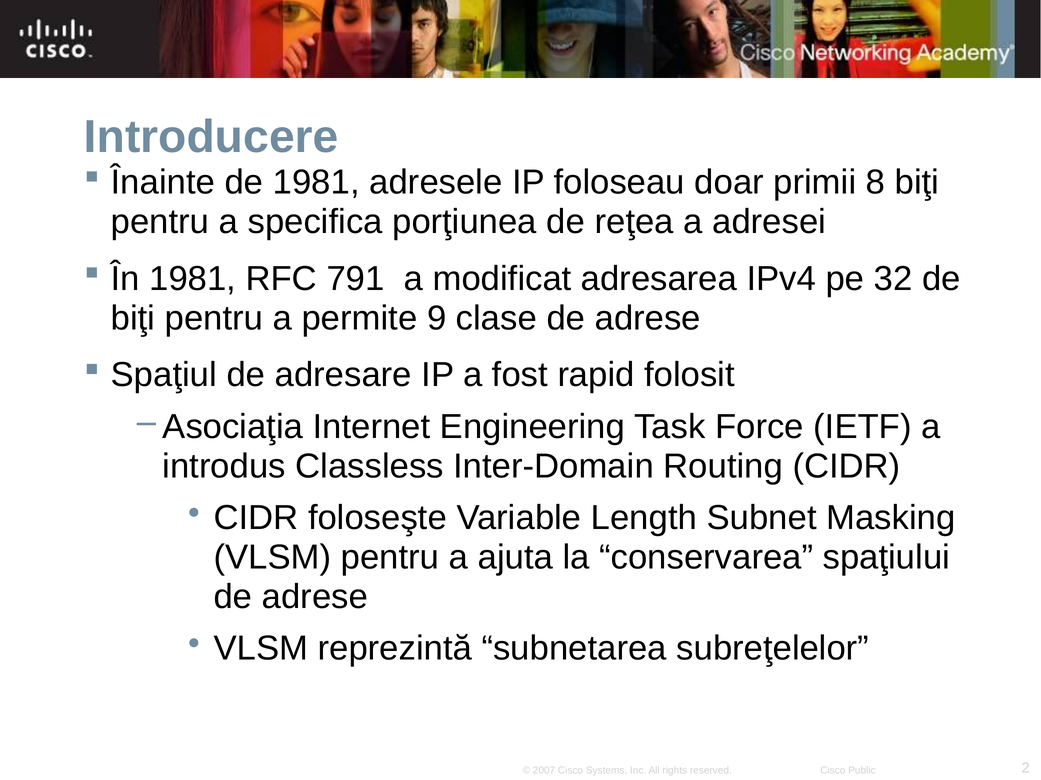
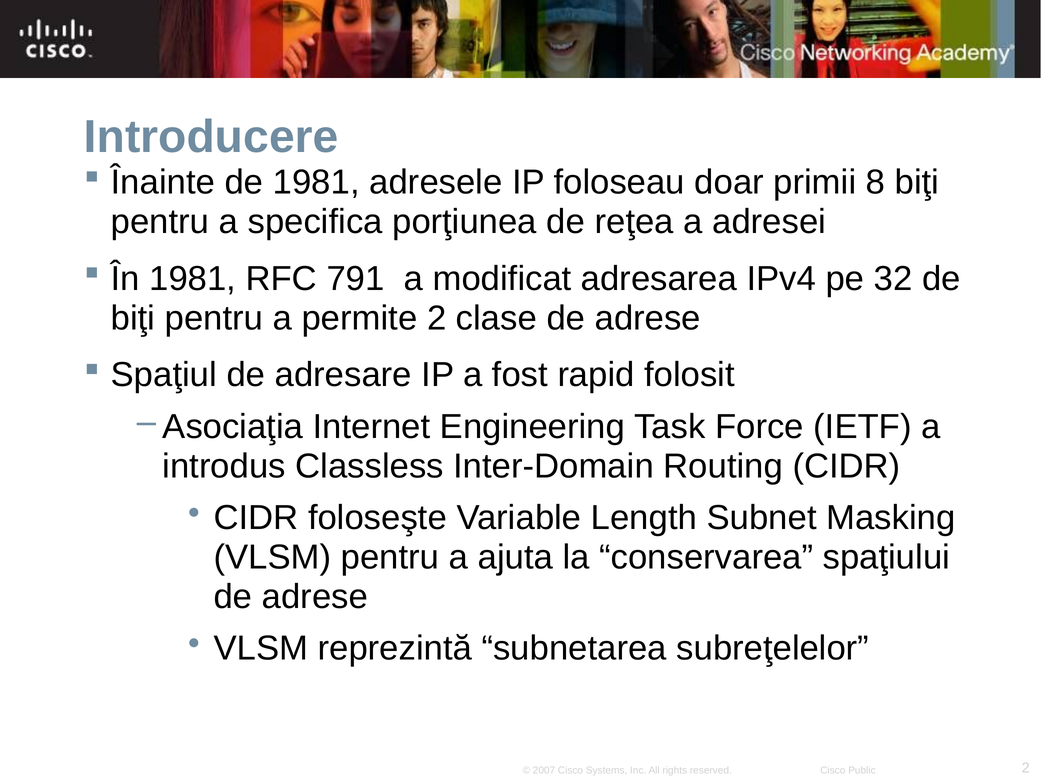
permite 9: 9 -> 2
